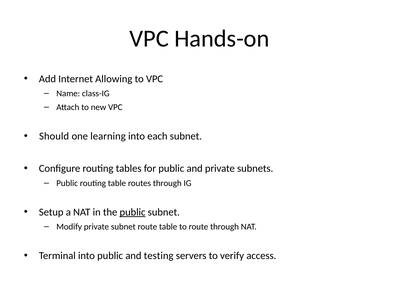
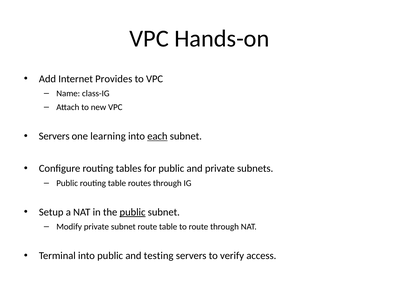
Allowing: Allowing -> Provides
Should at (54, 136): Should -> Servers
each underline: none -> present
